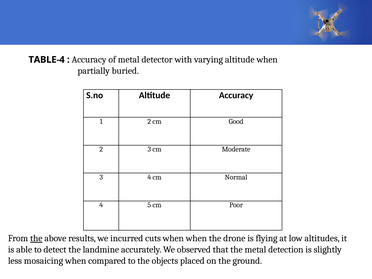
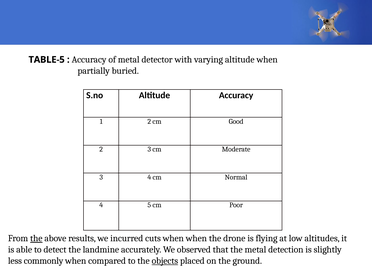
TABLE-4: TABLE-4 -> TABLE-5
mosaicing: mosaicing -> commonly
objects underline: none -> present
